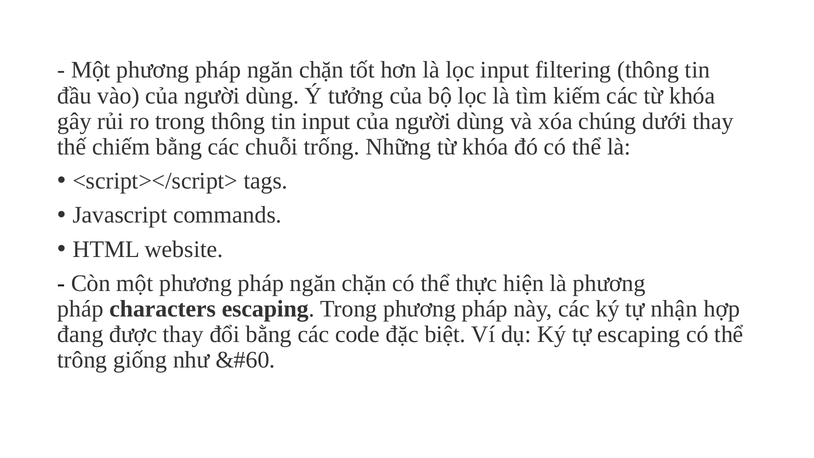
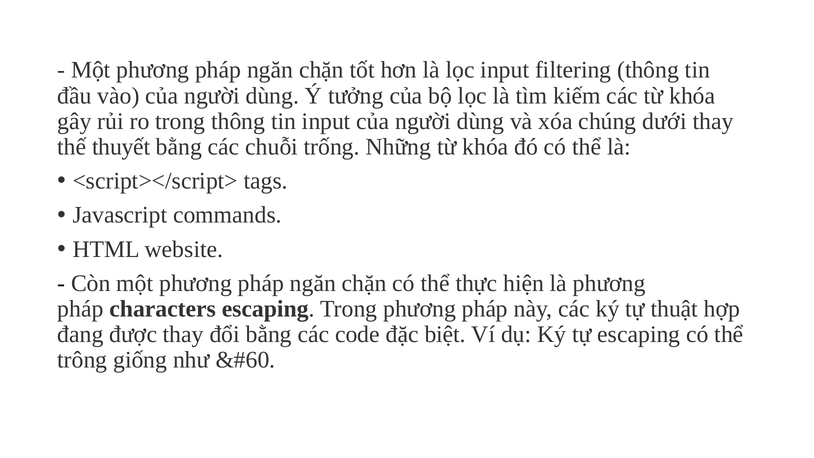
chiếm: chiếm -> thuyết
nhận: nhận -> thuật
